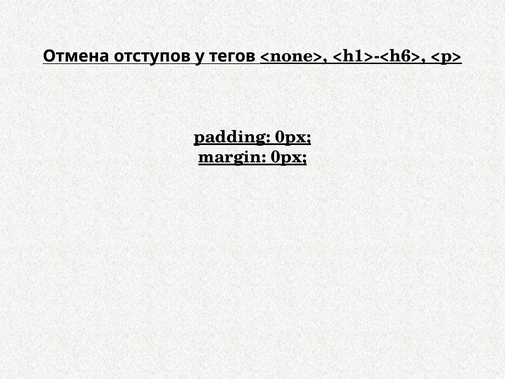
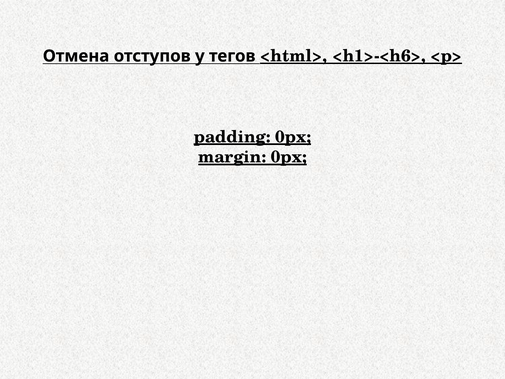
<none>: <none> -> <html>
